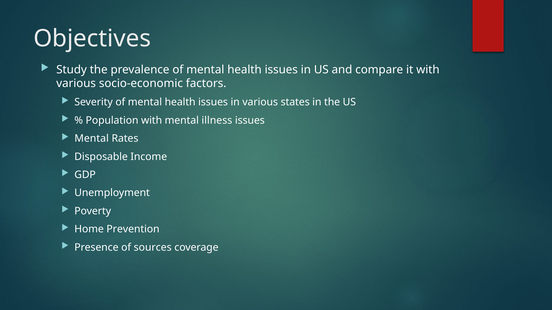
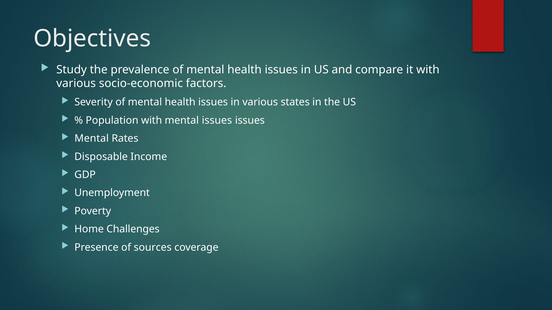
mental illness: illness -> issues
Prevention: Prevention -> Challenges
